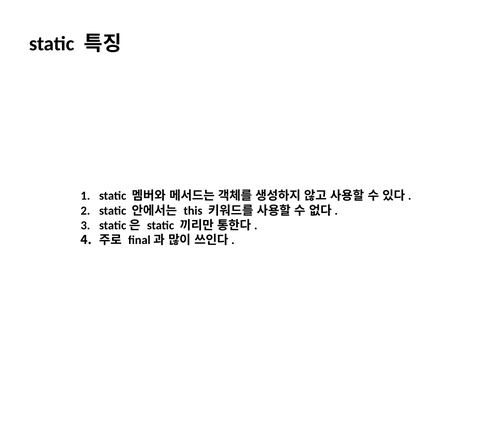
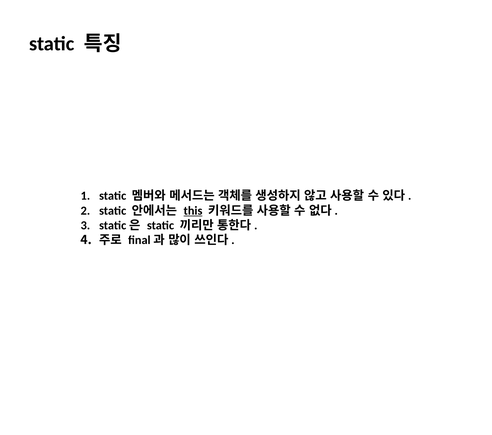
this underline: none -> present
